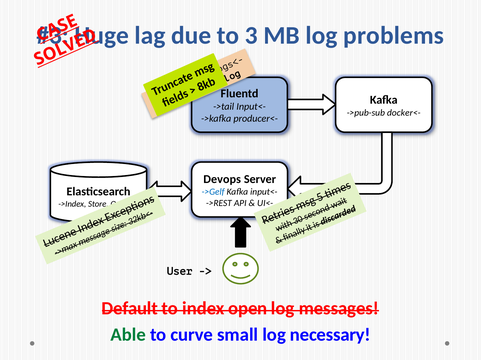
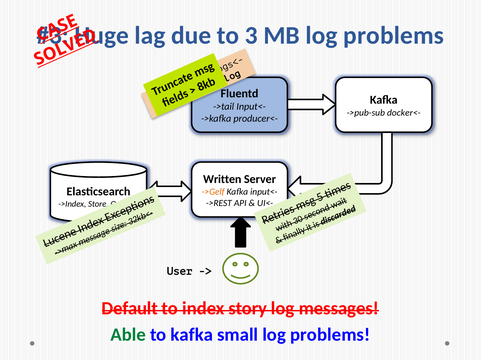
Devops: Devops -> Written
->Gelf colour: blue -> orange
open: open -> story
to curve: curve -> kafka
small log necessary: necessary -> problems
